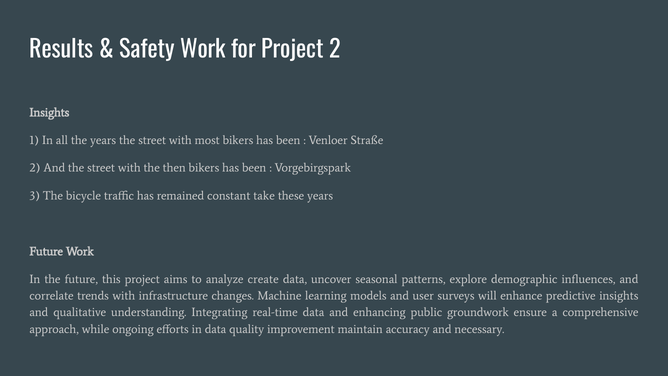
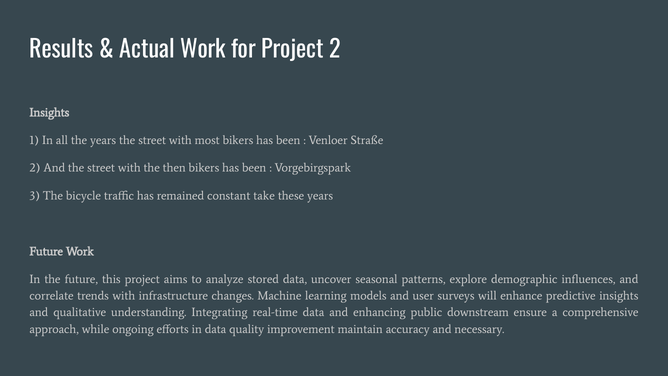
Safety: Safety -> Actual
create: create -> stored
groundwork: groundwork -> downstream
